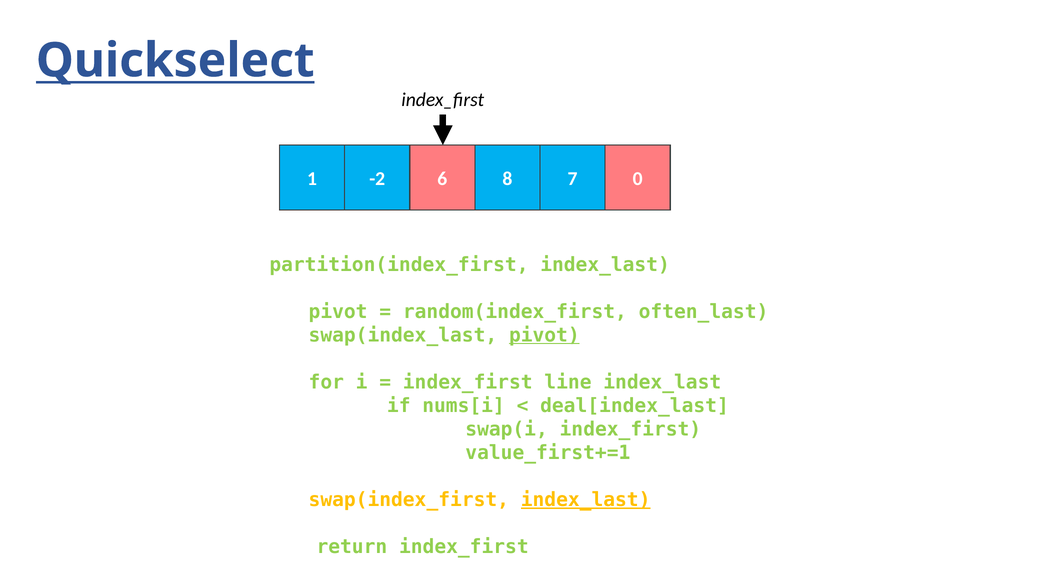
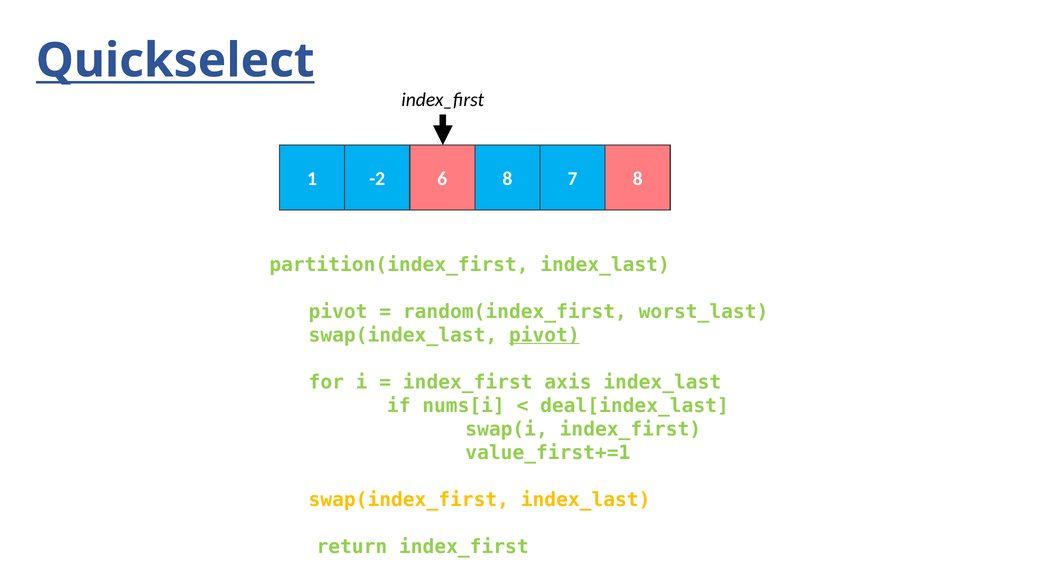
7 0: 0 -> 8
often_last: often_last -> worst_last
line: line -> axis
index_last at (586, 500) underline: present -> none
